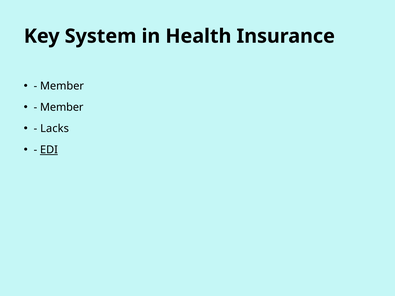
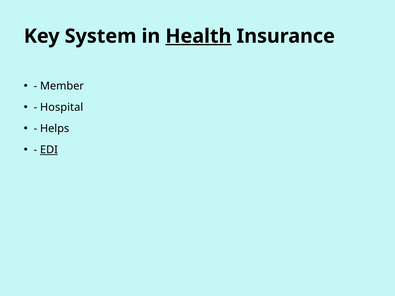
Health underline: none -> present
Member at (62, 107): Member -> Hospital
Lacks: Lacks -> Helps
